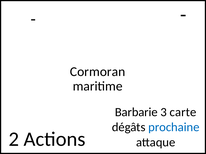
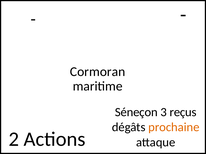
Barbarie: Barbarie -> Séneçon
carte: carte -> reçus
prochaine colour: blue -> orange
